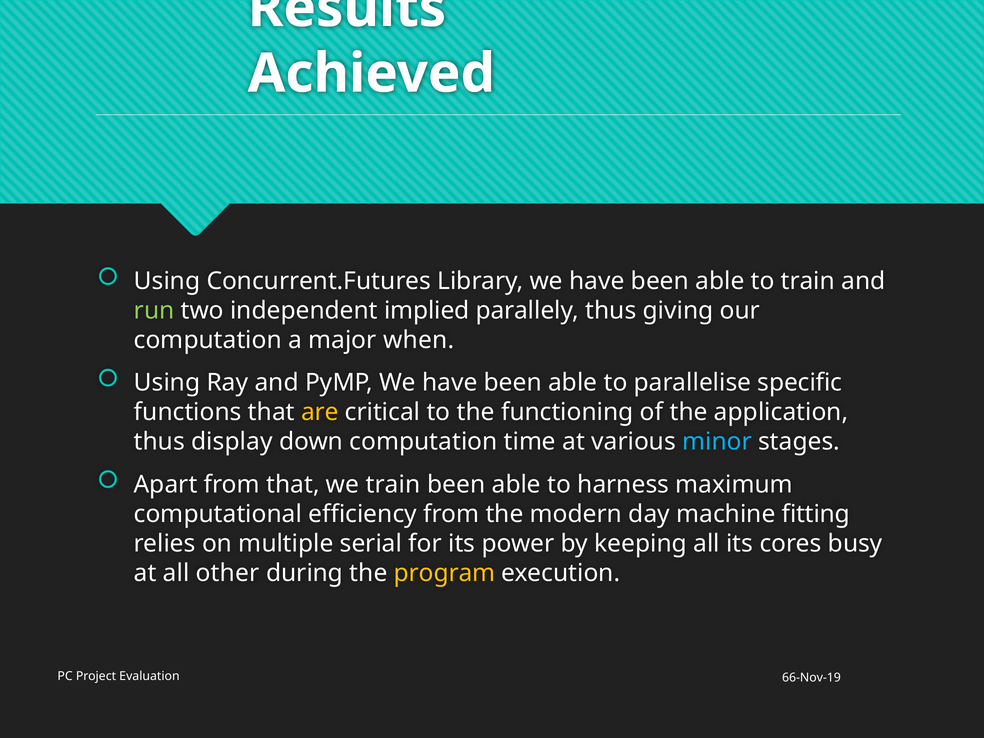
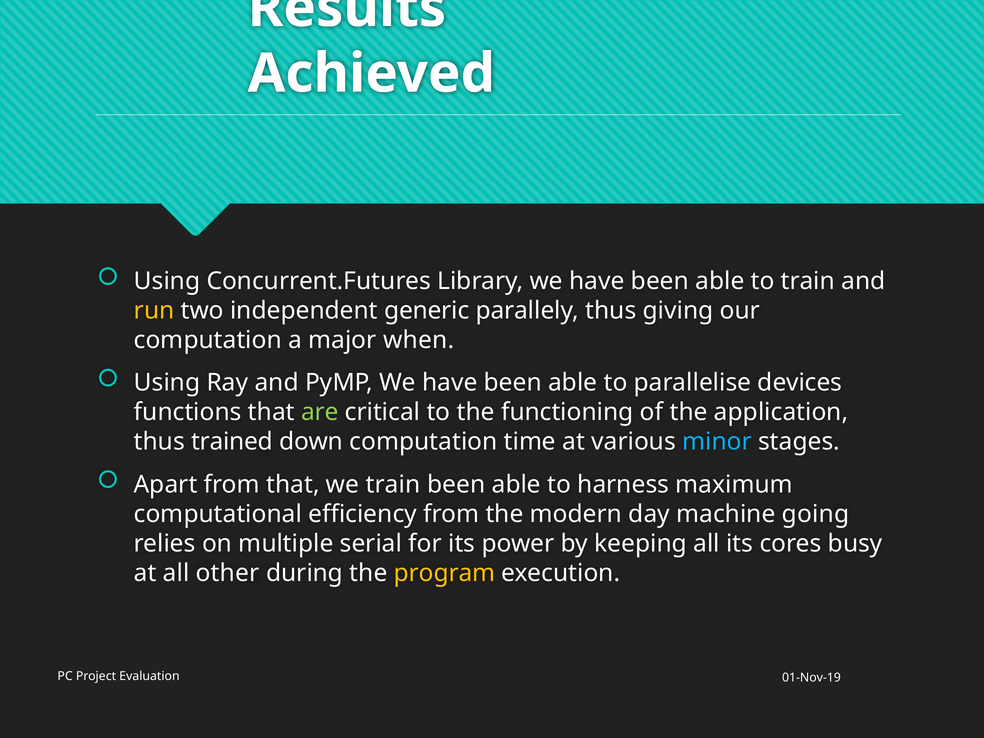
run colour: light green -> yellow
implied: implied -> generic
specific: specific -> devices
are colour: yellow -> light green
display: display -> trained
fitting: fitting -> going
66-Nov-19: 66-Nov-19 -> 01-Nov-19
